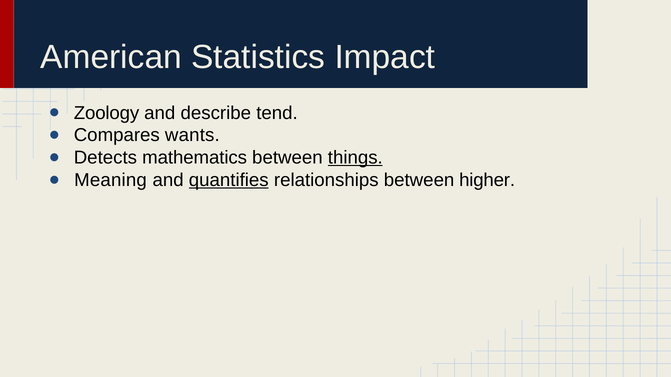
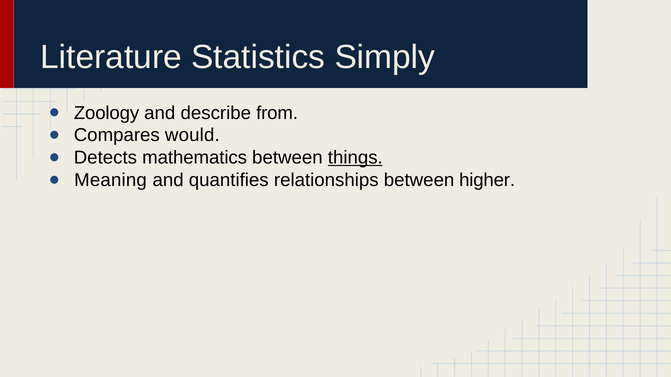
American: American -> Literature
Impact: Impact -> Simply
tend: tend -> from
wants: wants -> would
quantifies underline: present -> none
